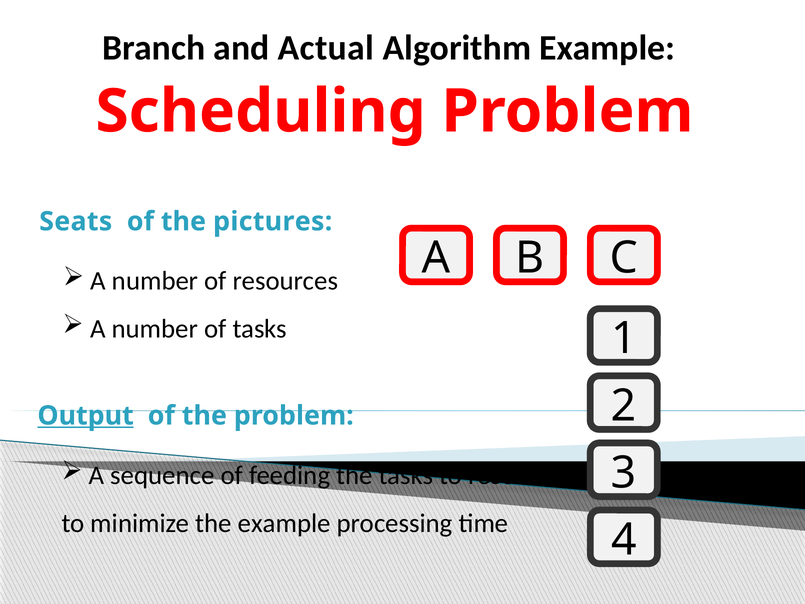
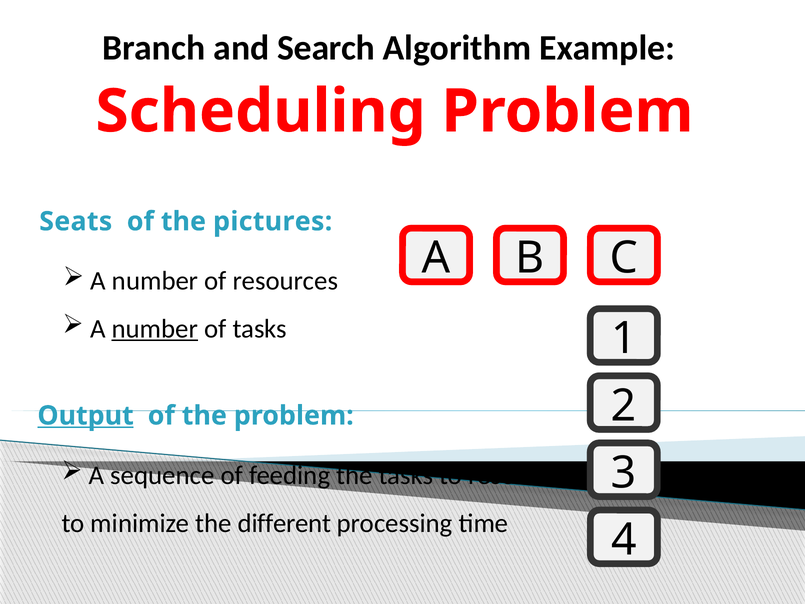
Actual: Actual -> Search
number at (155, 329) underline: none -> present
the example: example -> different
